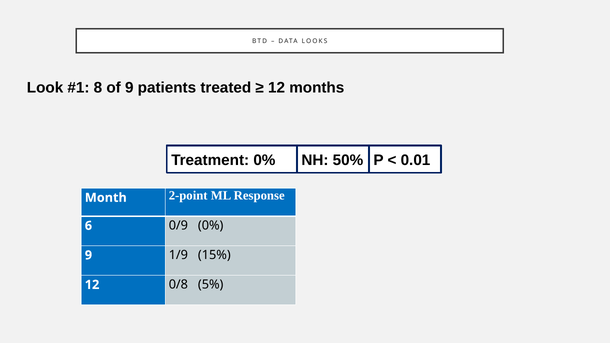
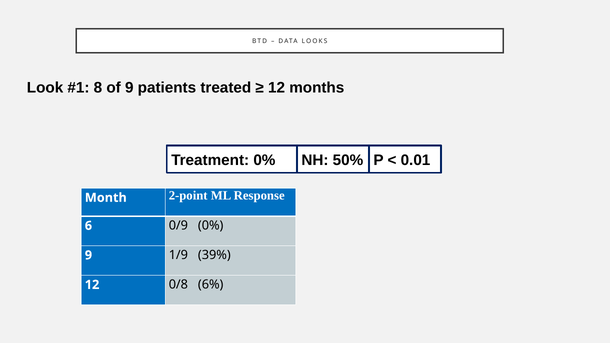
15%: 15% -> 39%
5%: 5% -> 6%
